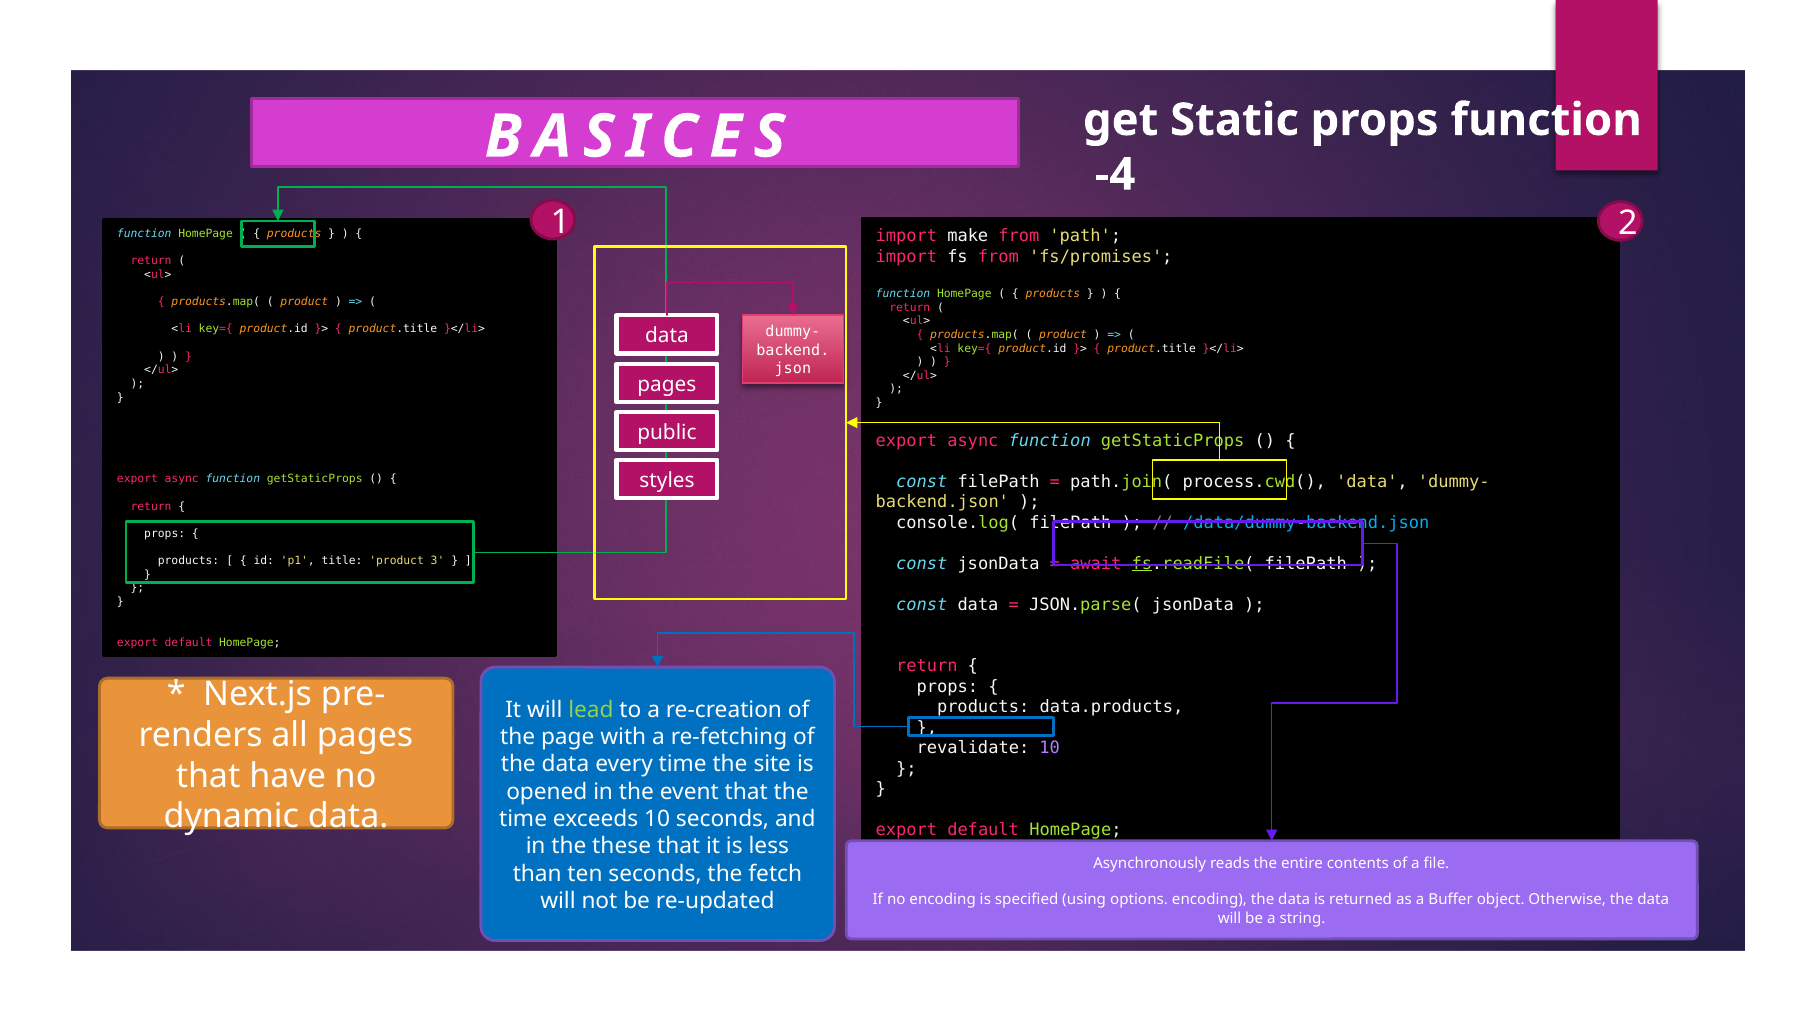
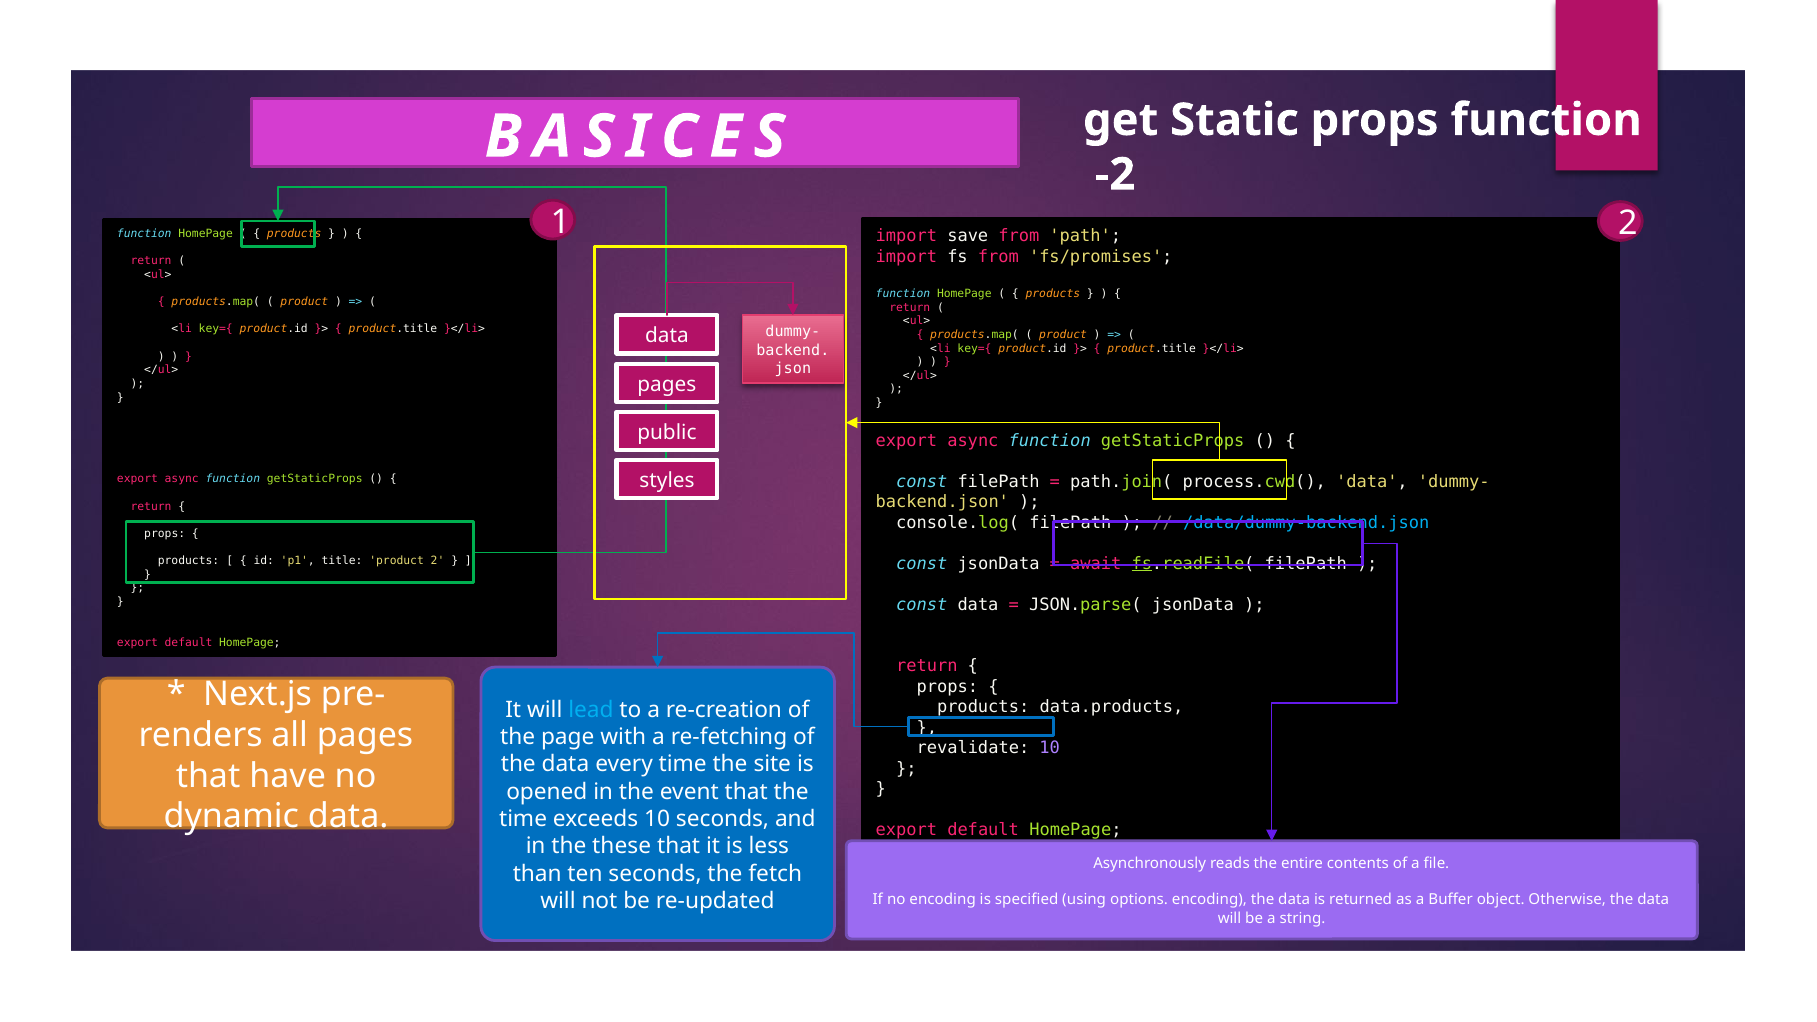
-4: -4 -> -2
make: make -> save
product 3: 3 -> 2
lead colour: light green -> light blue
